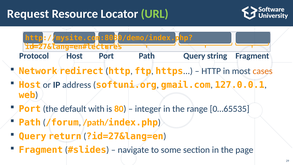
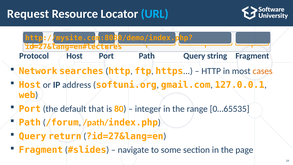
URL colour: light green -> light blue
redirect: redirect -> searches
with: with -> that
